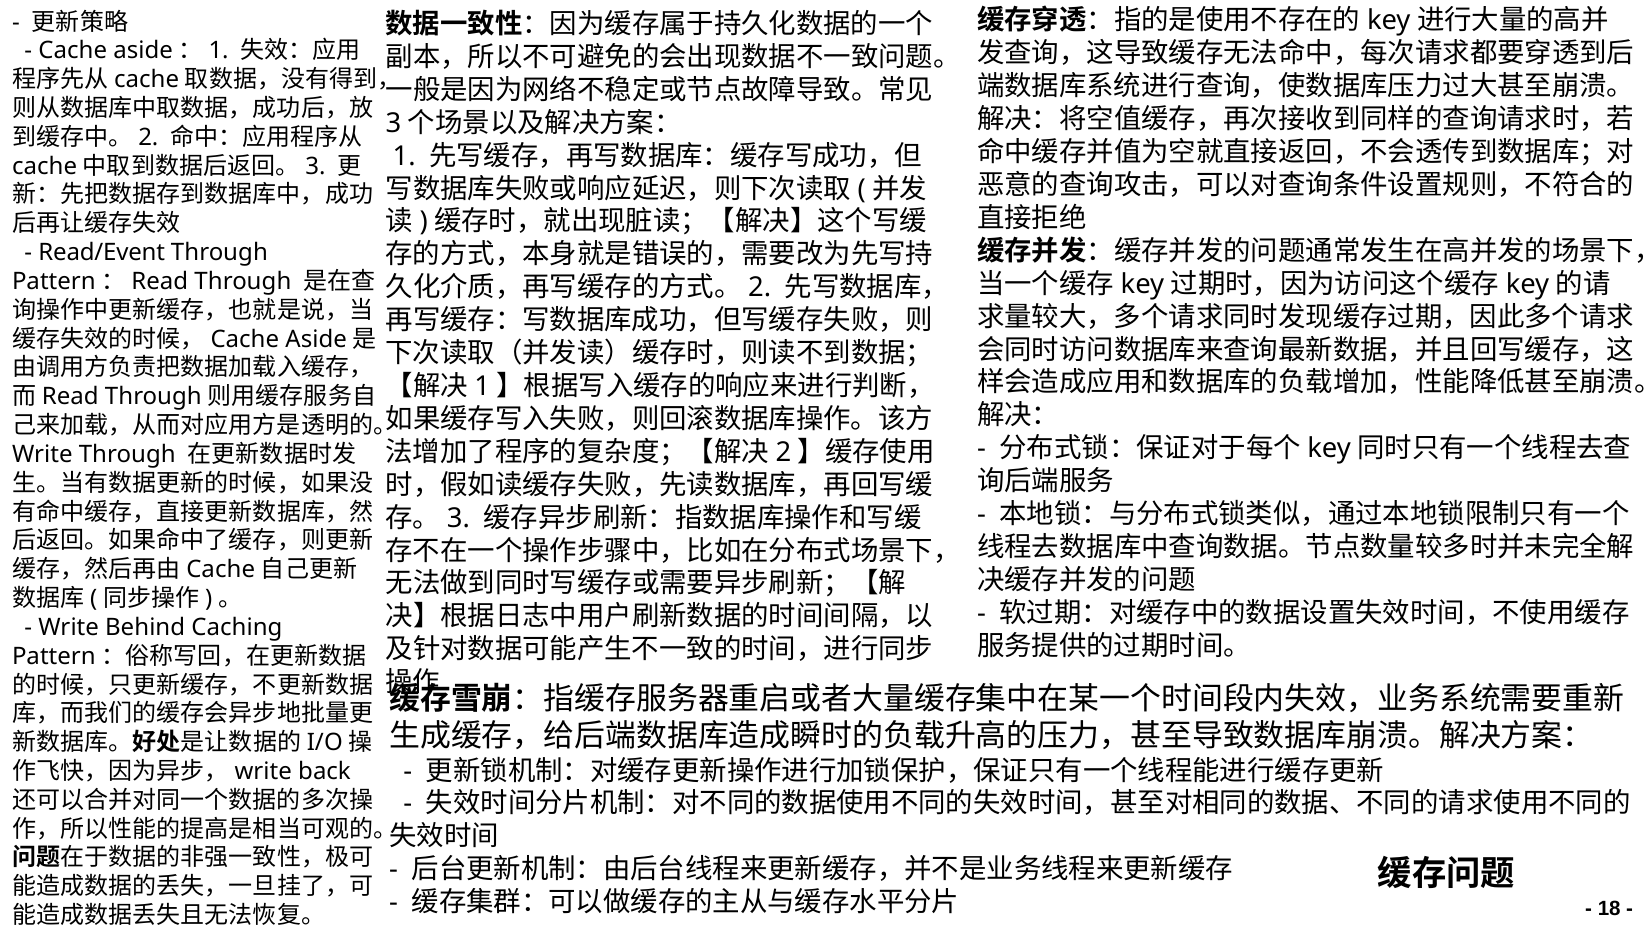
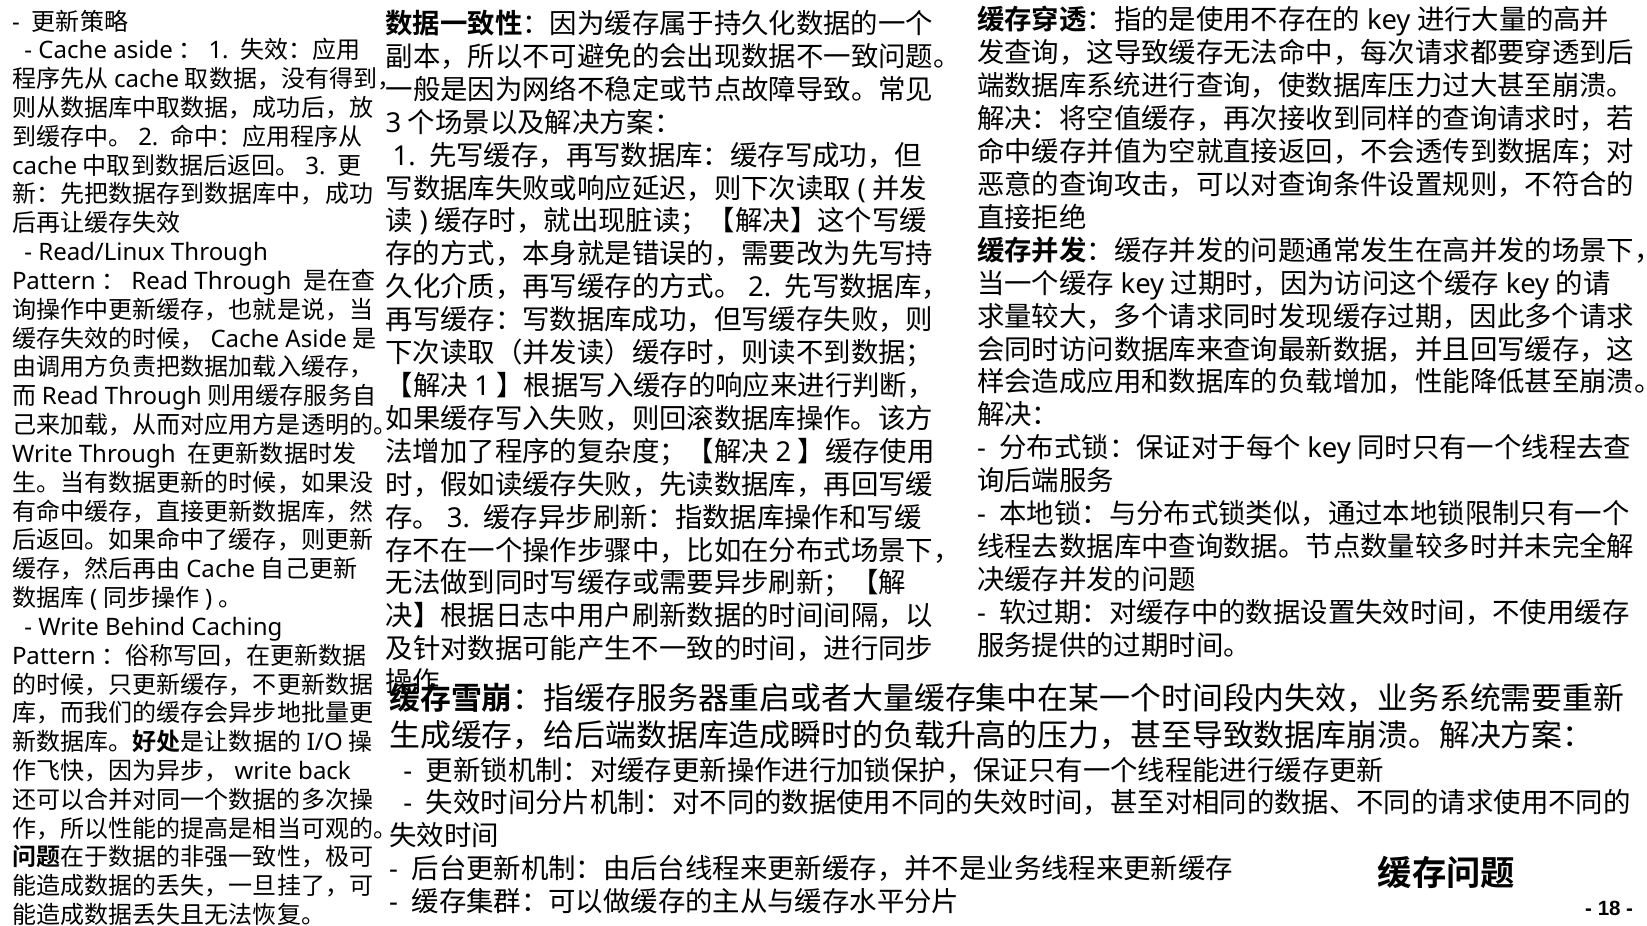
Read/Event: Read/Event -> Read/Linux
